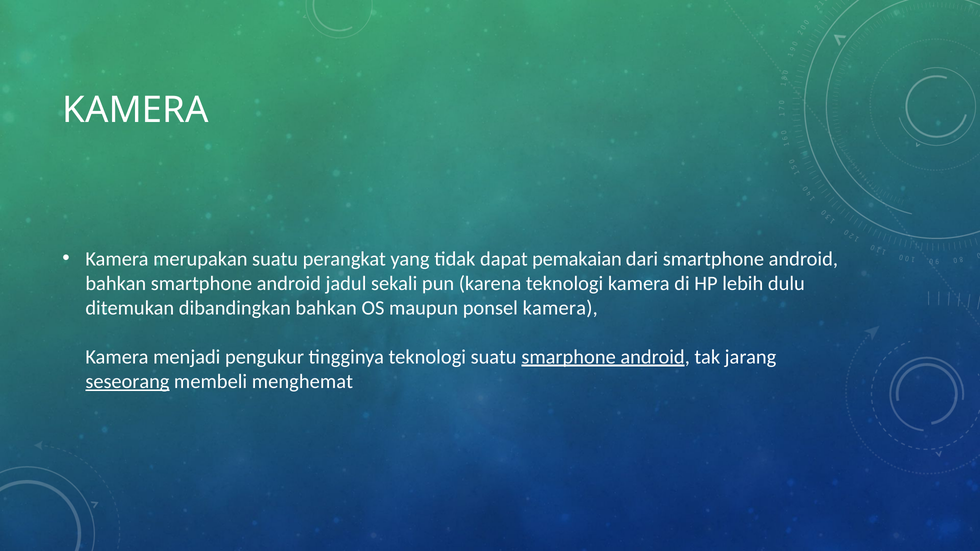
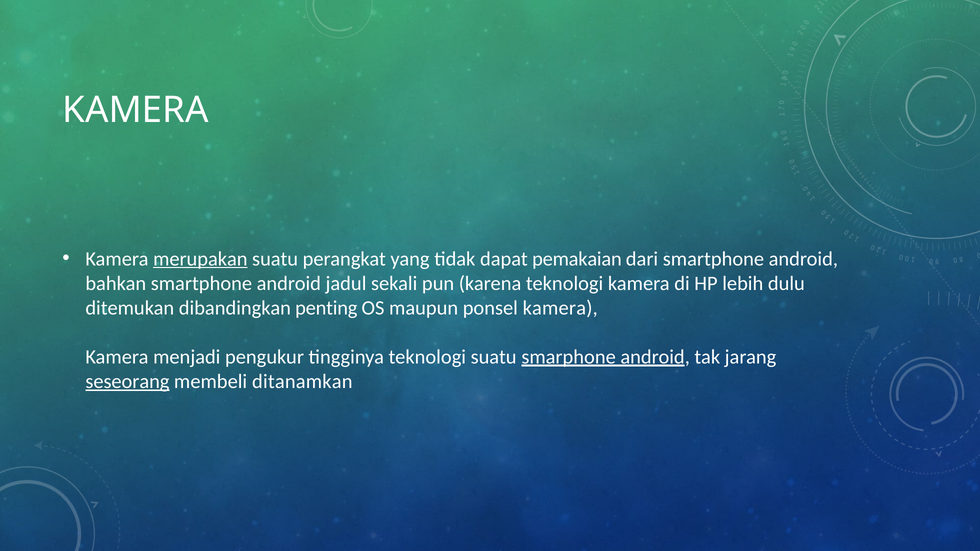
merupakan underline: none -> present
dibandingkan bahkan: bahkan -> penting
menghemat: menghemat -> ditanamkan
